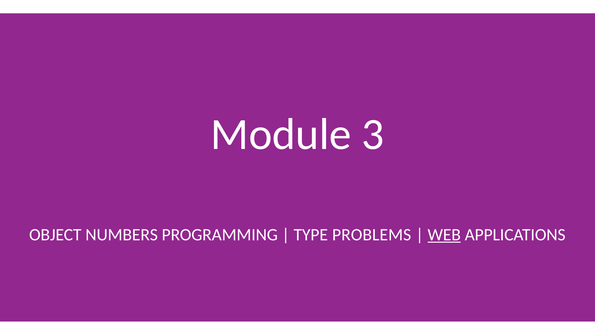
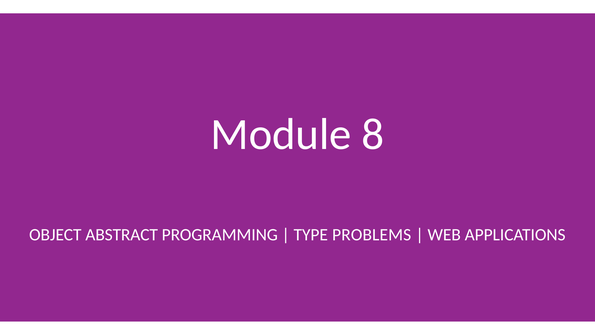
3: 3 -> 8
NUMBERS: NUMBERS -> ABSTRACT
WEB underline: present -> none
